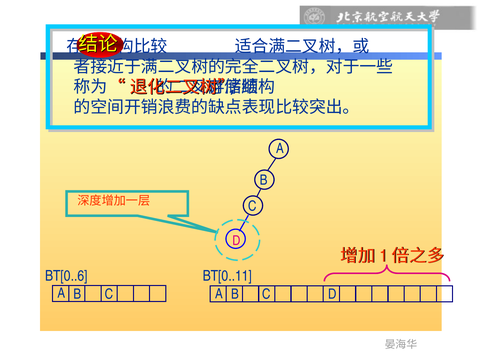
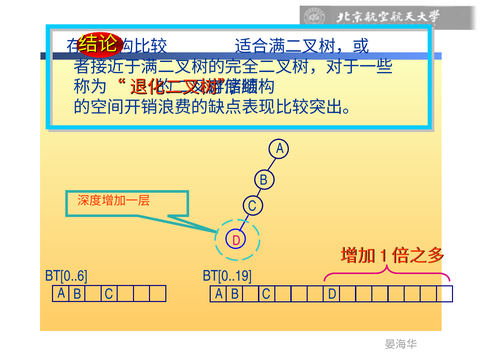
BT[0..11: BT[0..11 -> BT[0..19
